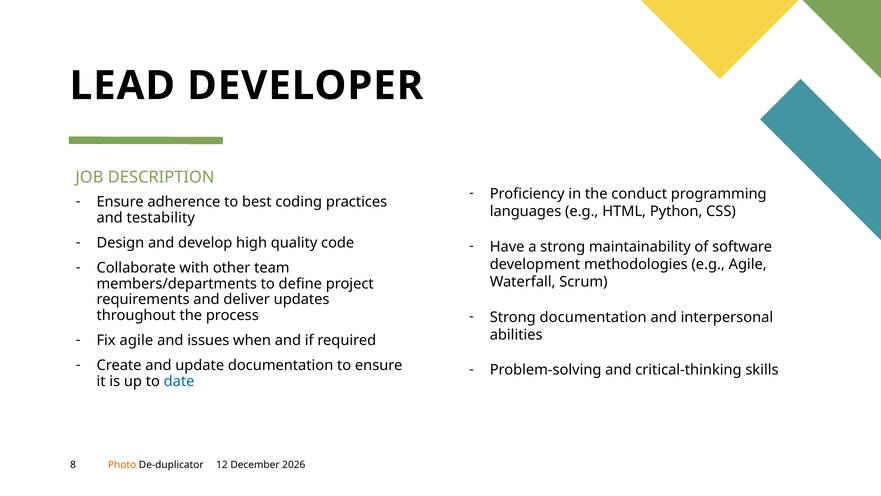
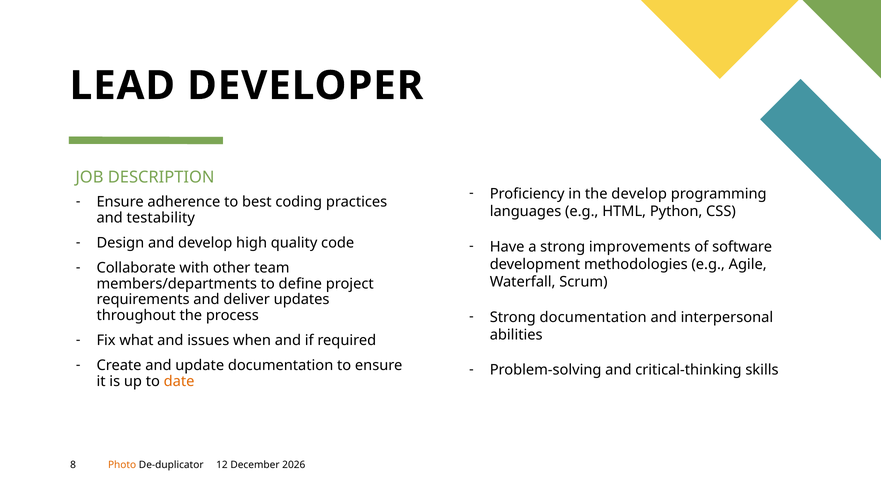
the conduct: conduct -> develop
maintainability: maintainability -> improvements
Fix agile: agile -> what
date colour: blue -> orange
